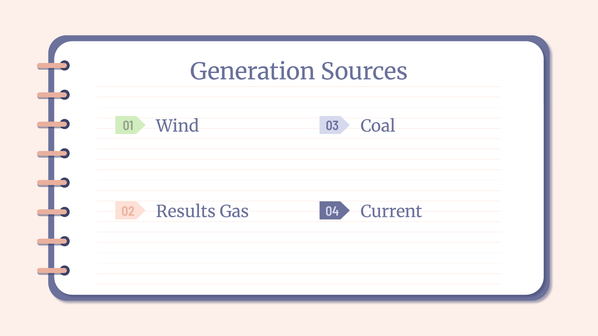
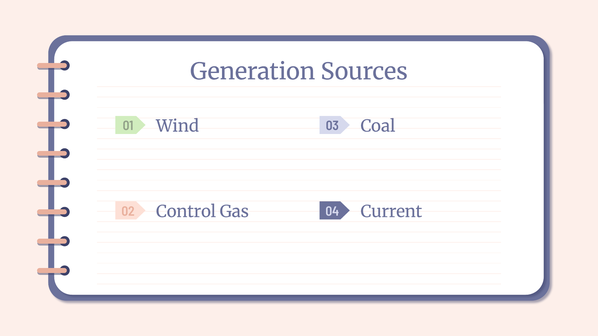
Results: Results -> Control
